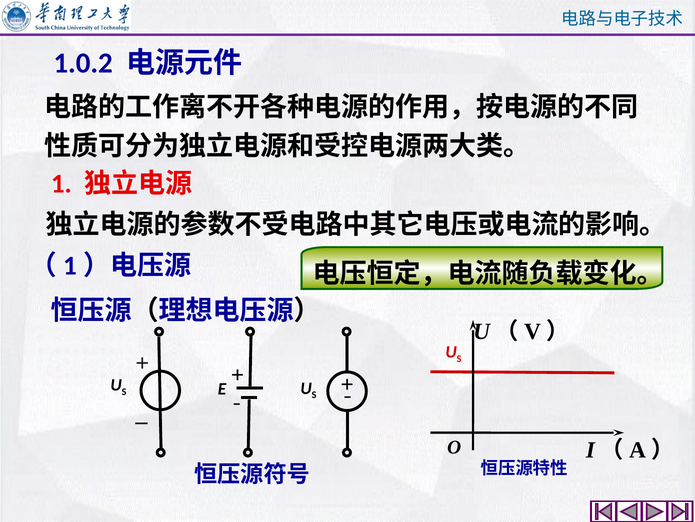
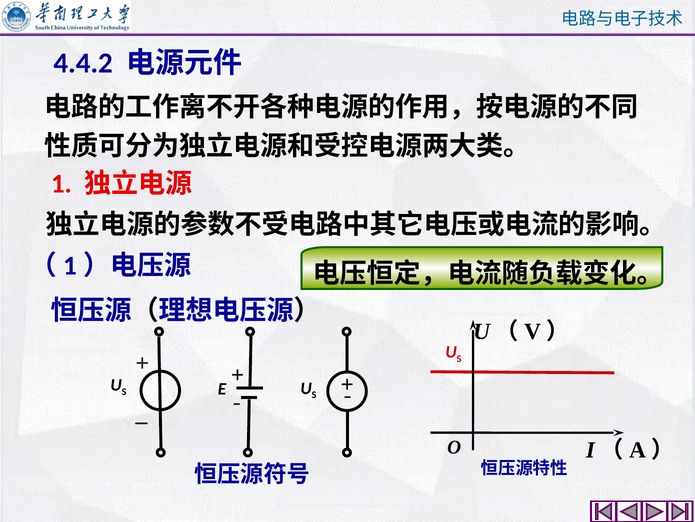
1.0.2: 1.0.2 -> 4.4.2
